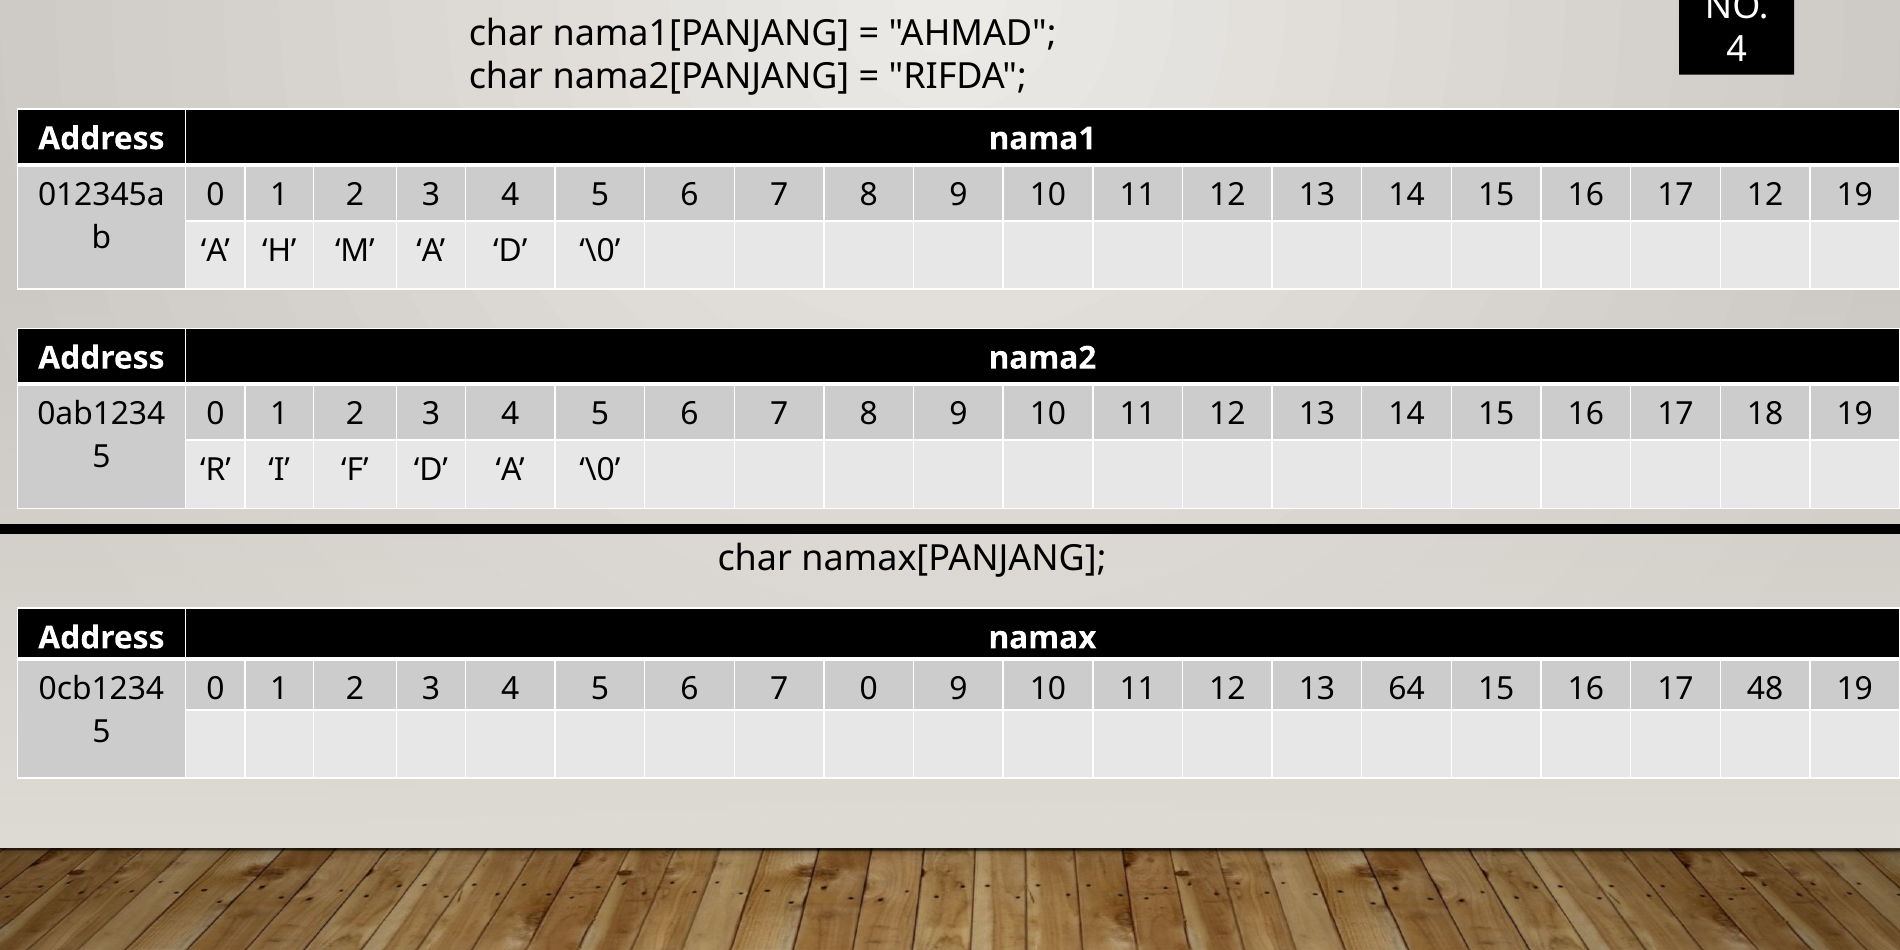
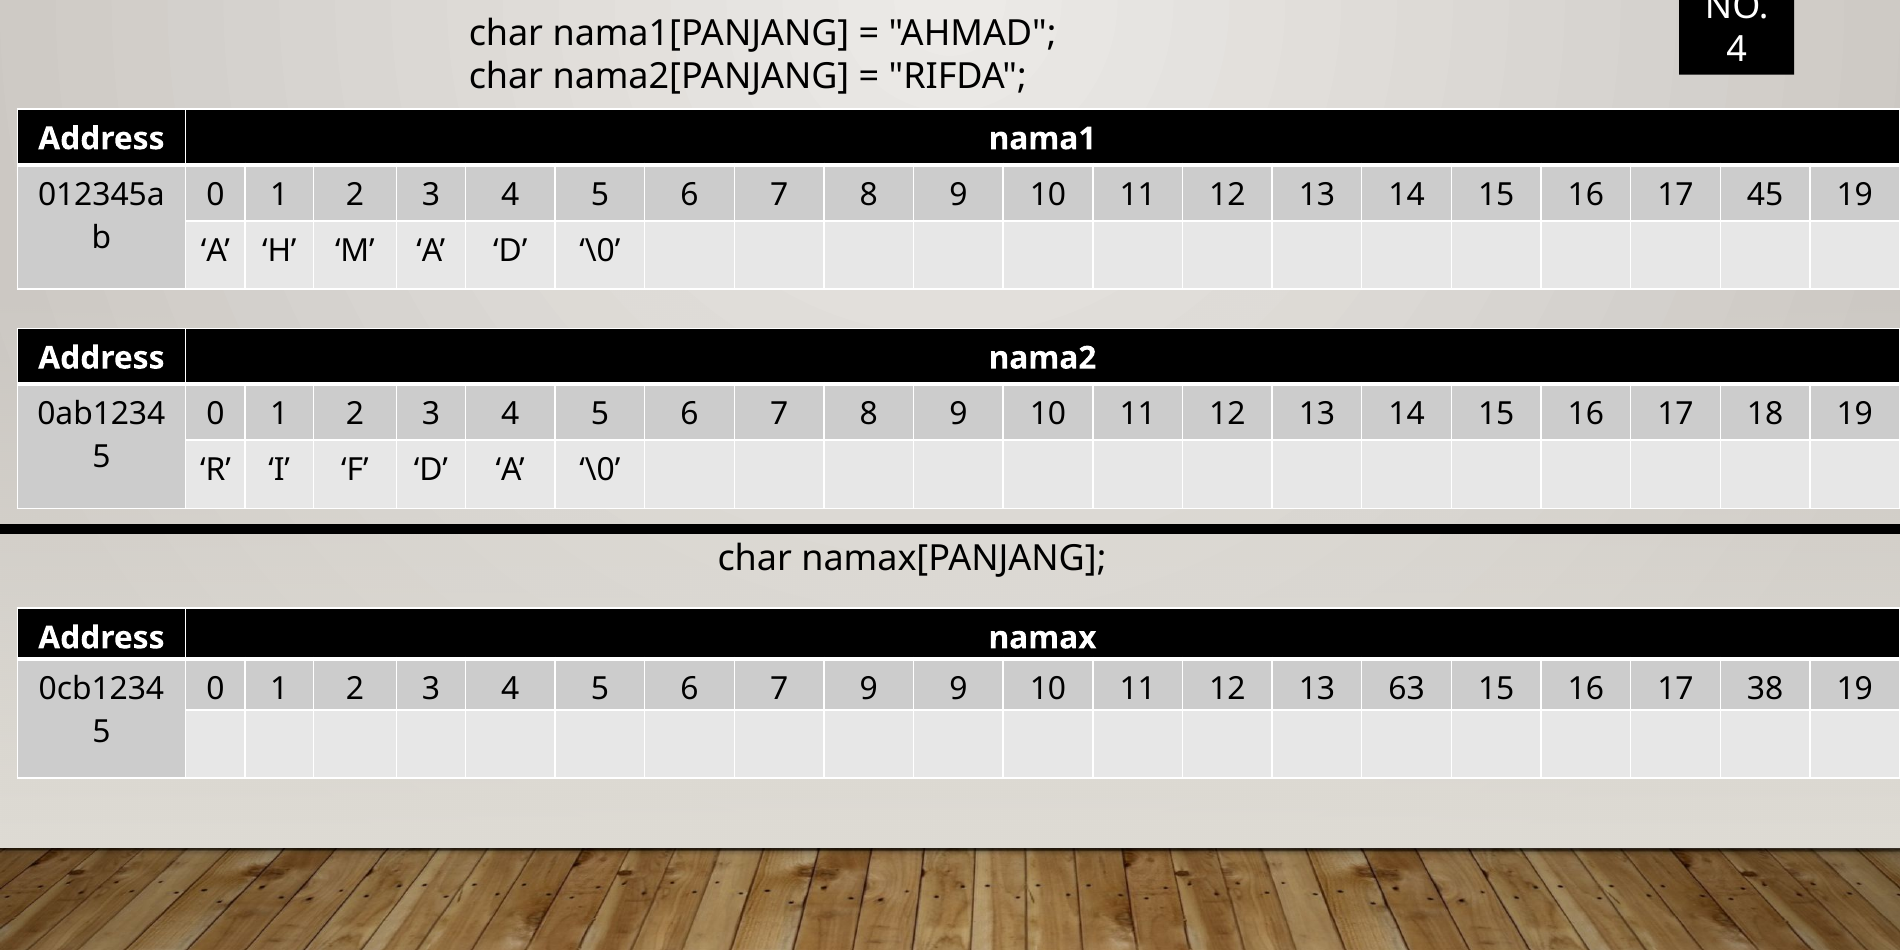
17 12: 12 -> 45
7 0: 0 -> 9
64: 64 -> 63
48: 48 -> 38
